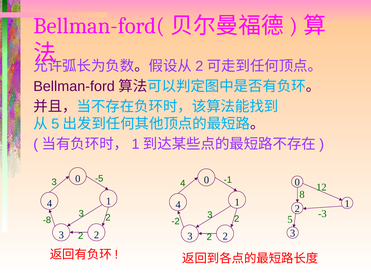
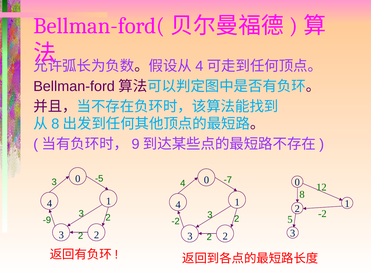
2 at (199, 66): 2 -> 4
5 at (55, 124): 5 -> 8
1 at (136, 144): 1 -> 9
-1: -1 -> -7
-3 at (322, 214): -3 -> -2
-8: -8 -> -9
